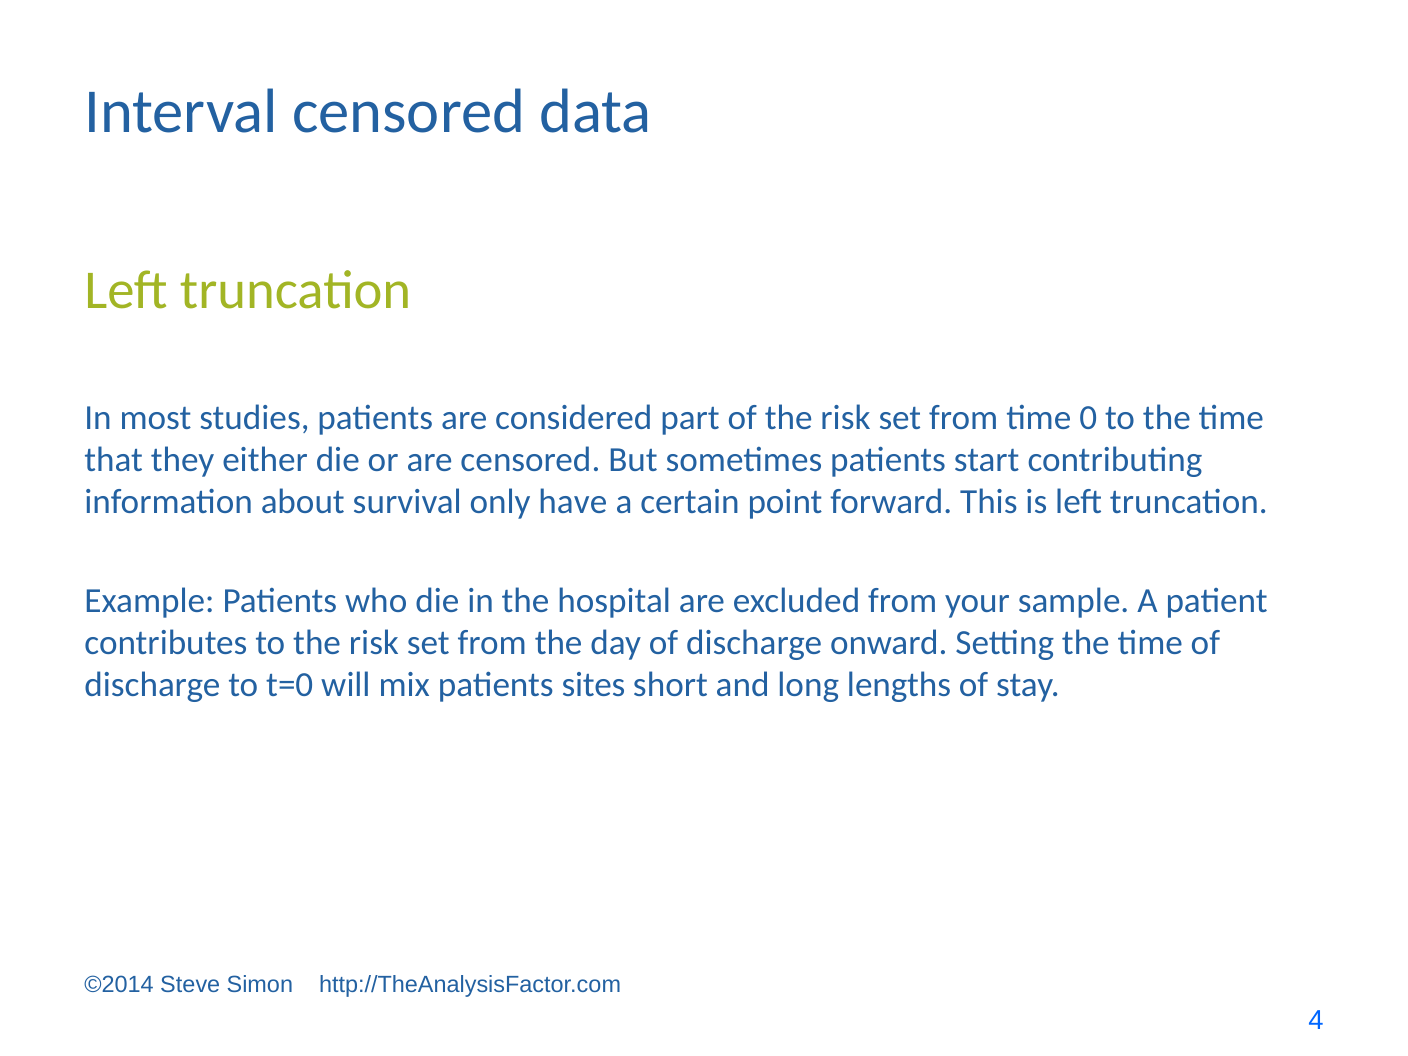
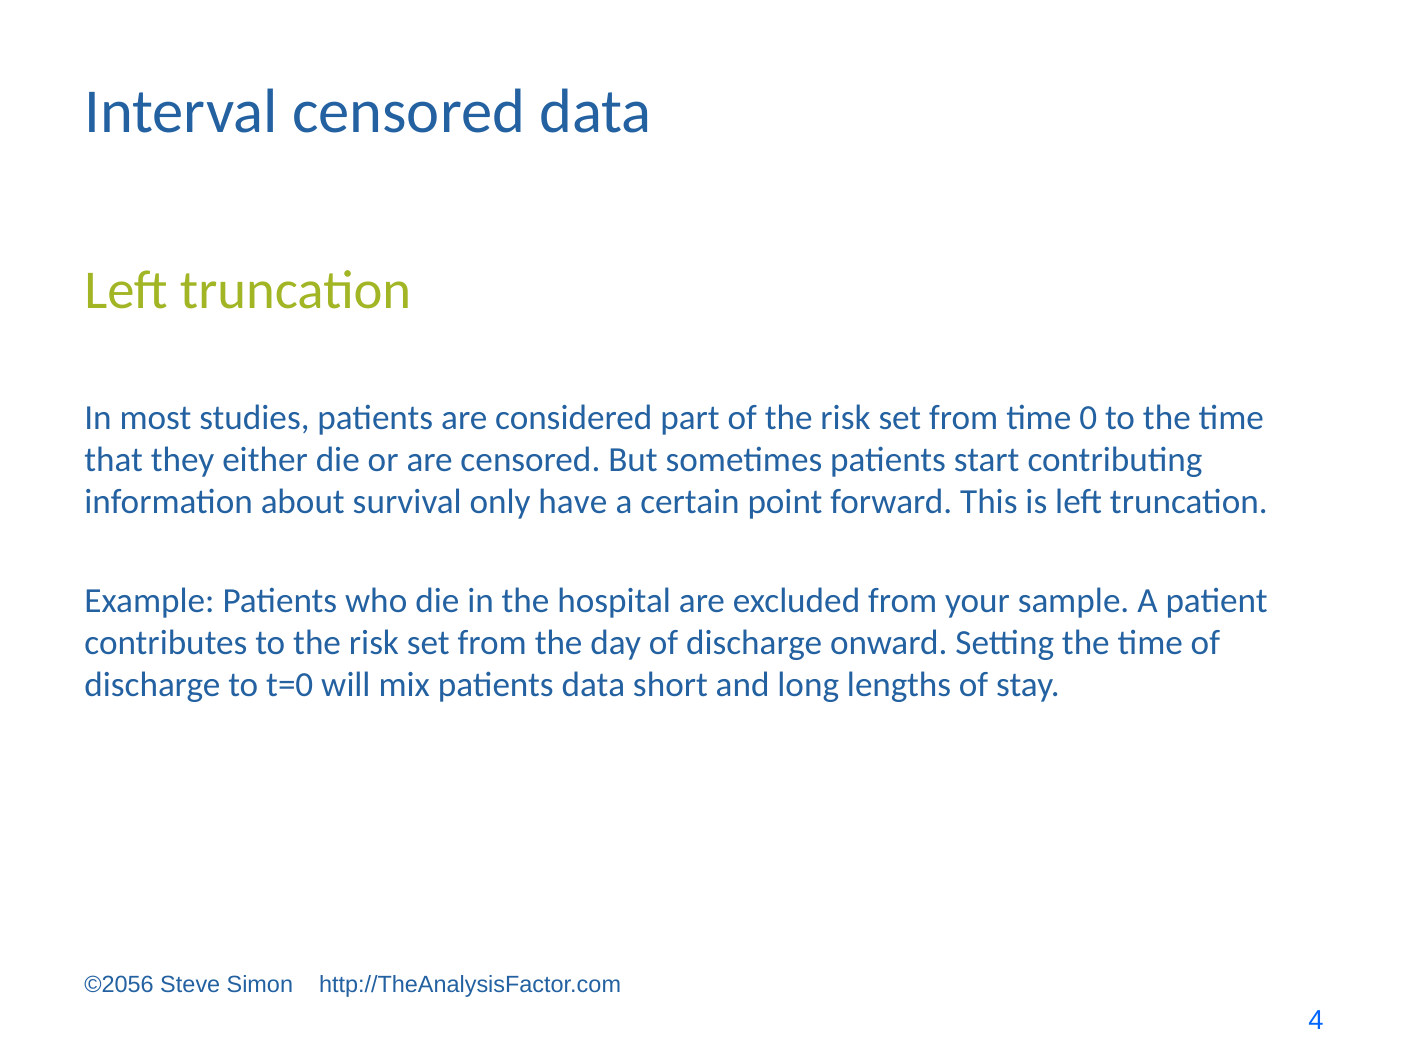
patients sites: sites -> data
©2014: ©2014 -> ©2056
